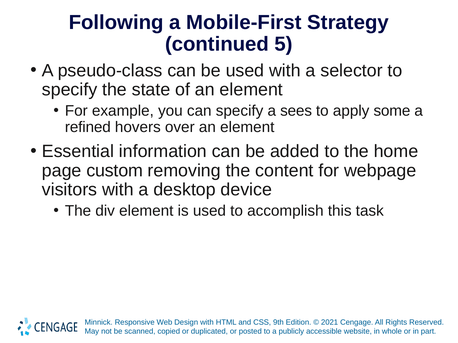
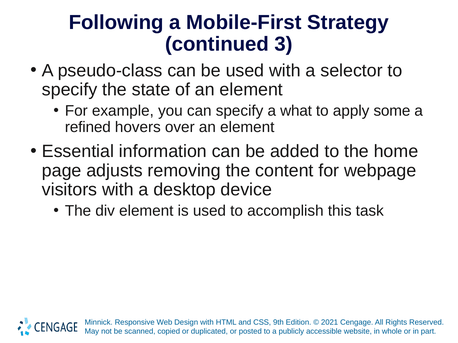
5: 5 -> 3
sees: sees -> what
custom: custom -> adjusts
